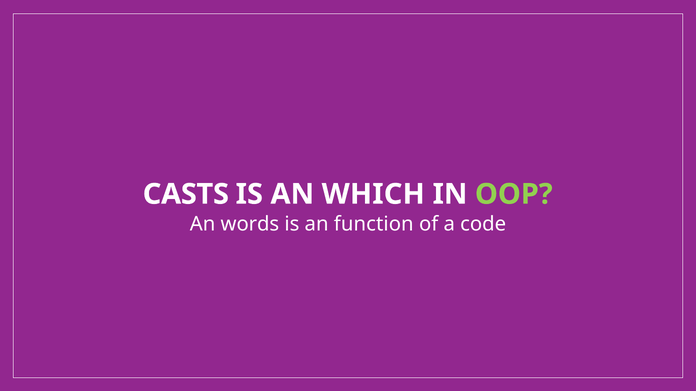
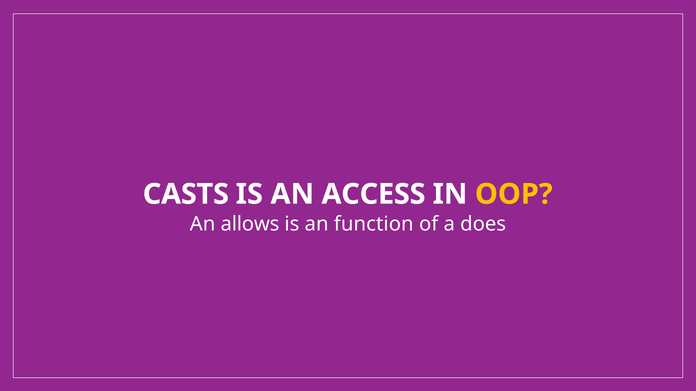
WHICH: WHICH -> ACCESS
OOP colour: light green -> yellow
words: words -> allows
code: code -> does
